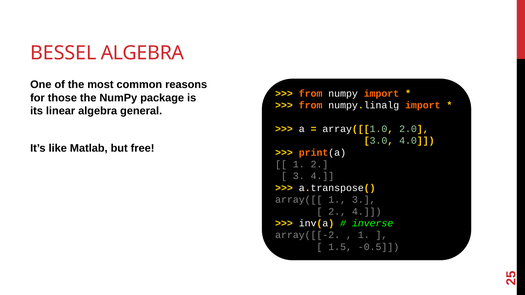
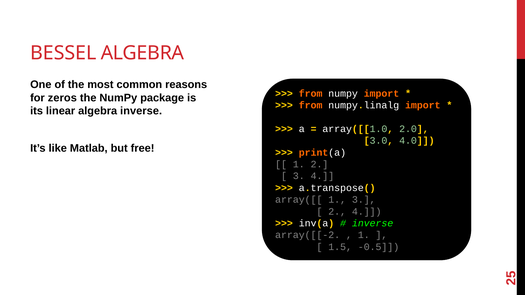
those: those -> zeros
algebra general: general -> inverse
